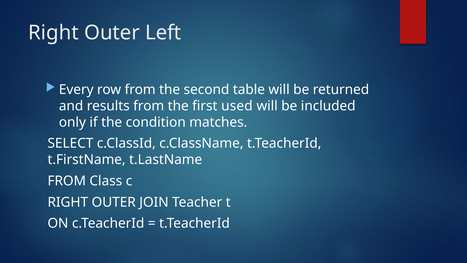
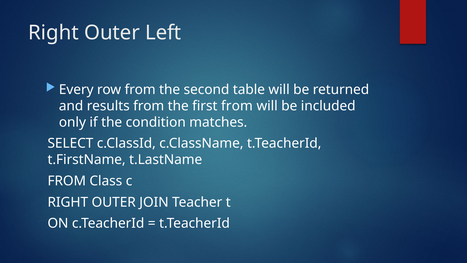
first used: used -> from
